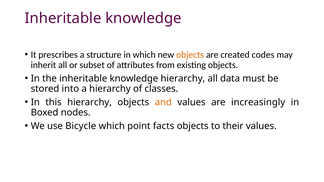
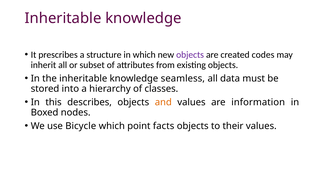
objects at (190, 55) colour: orange -> purple
knowledge hierarchy: hierarchy -> seamless
this hierarchy: hierarchy -> describes
increasingly: increasingly -> information
